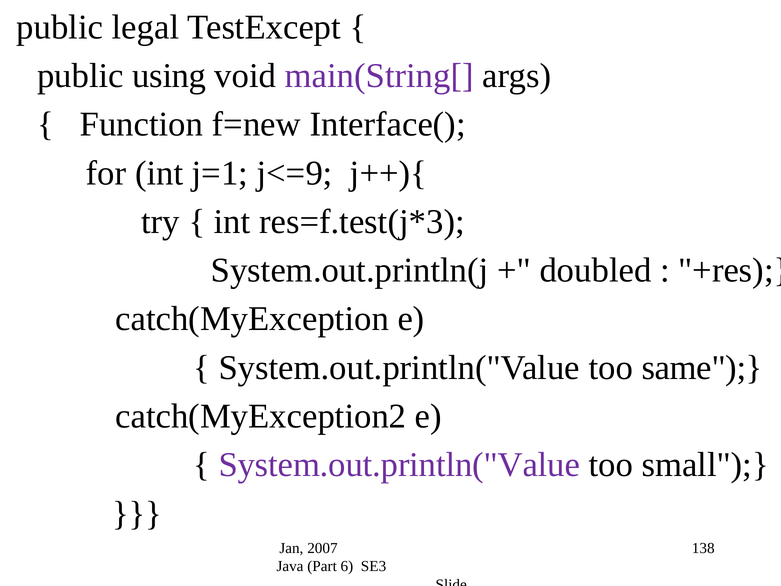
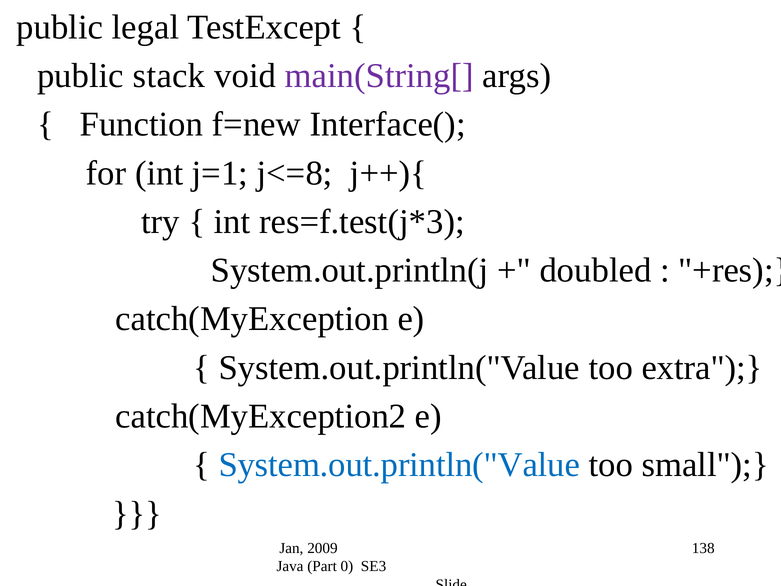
using: using -> stack
j<=9: j<=9 -> j<=8
same: same -> extra
System.out.println("Value at (399, 465) colour: purple -> blue
2007: 2007 -> 2009
6: 6 -> 0
